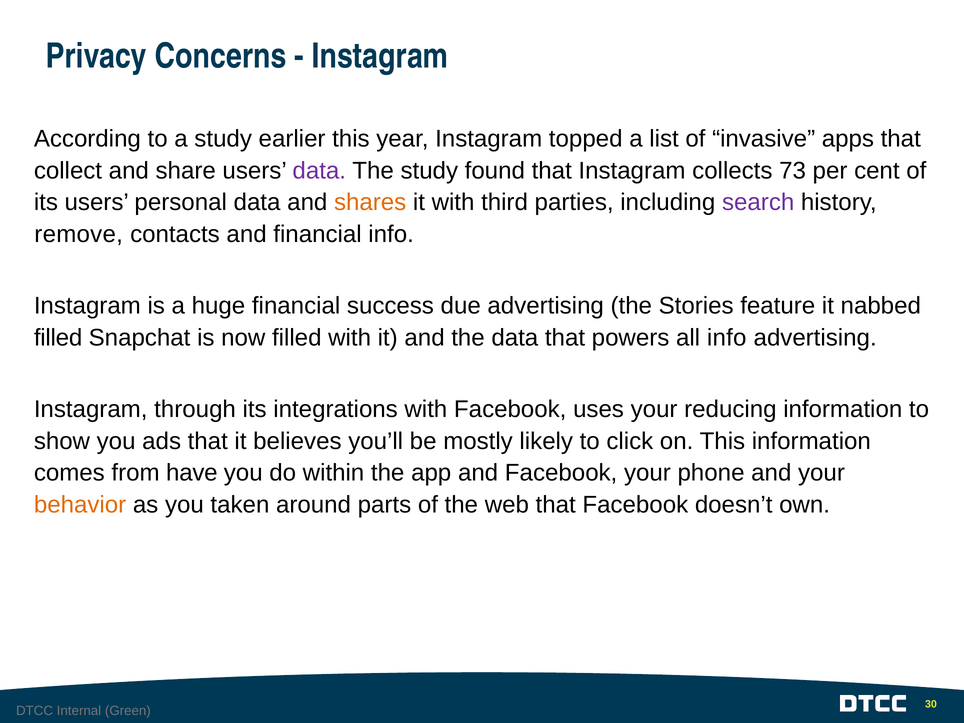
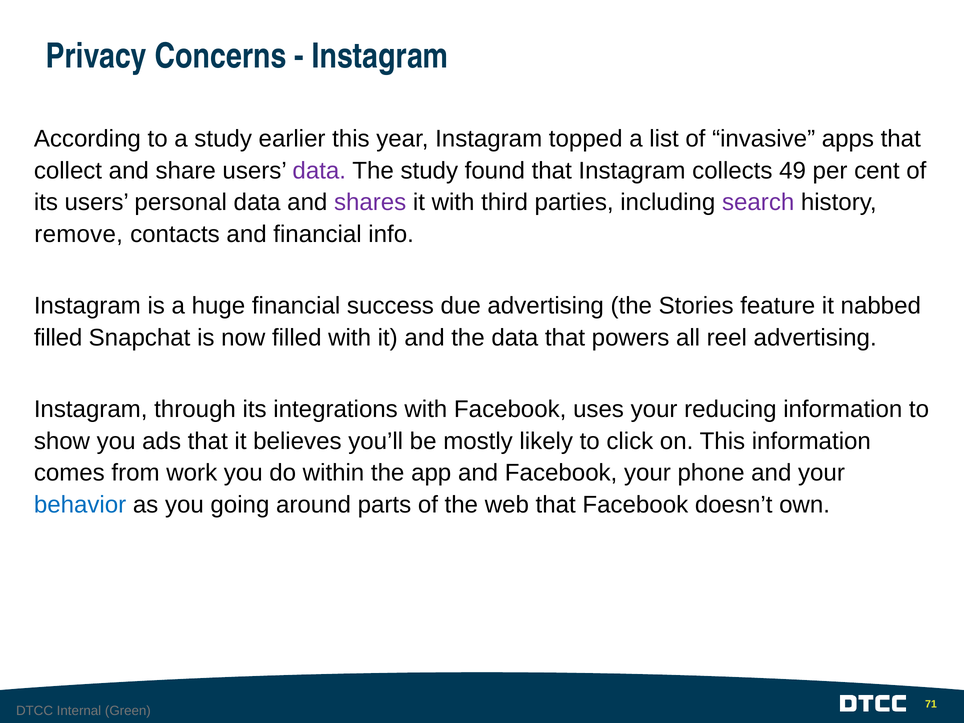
73: 73 -> 49
shares colour: orange -> purple
all info: info -> reel
have: have -> work
behavior colour: orange -> blue
taken: taken -> going
30: 30 -> 71
